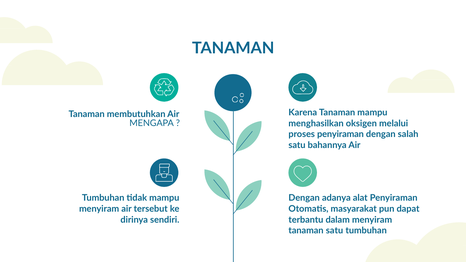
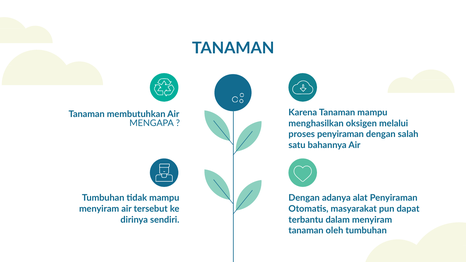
tanaman satu: satu -> oleh
